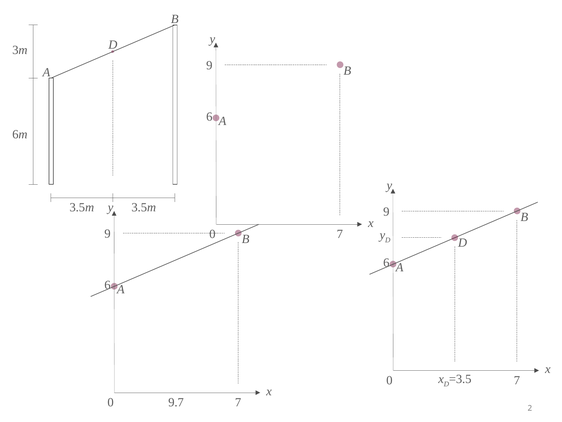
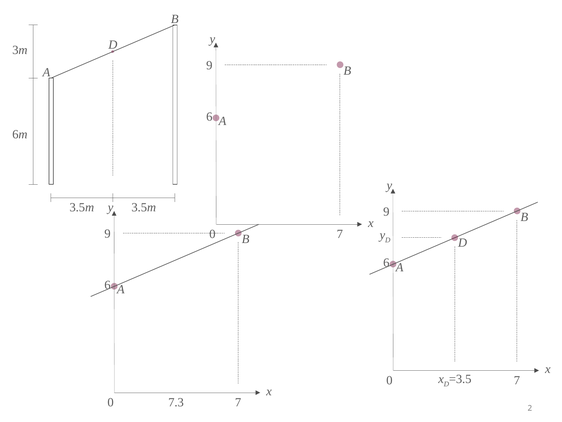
9.7: 9.7 -> 7.3
